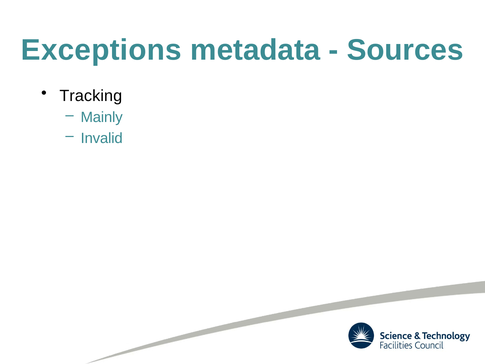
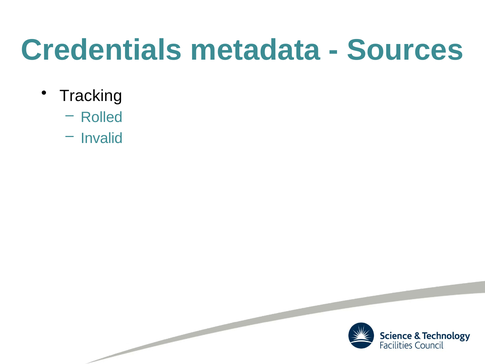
Exceptions: Exceptions -> Credentials
Mainly: Mainly -> Rolled
